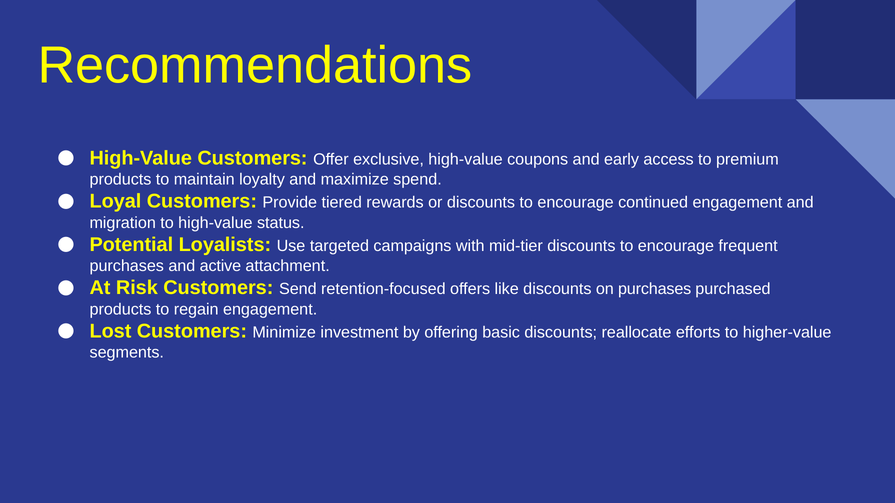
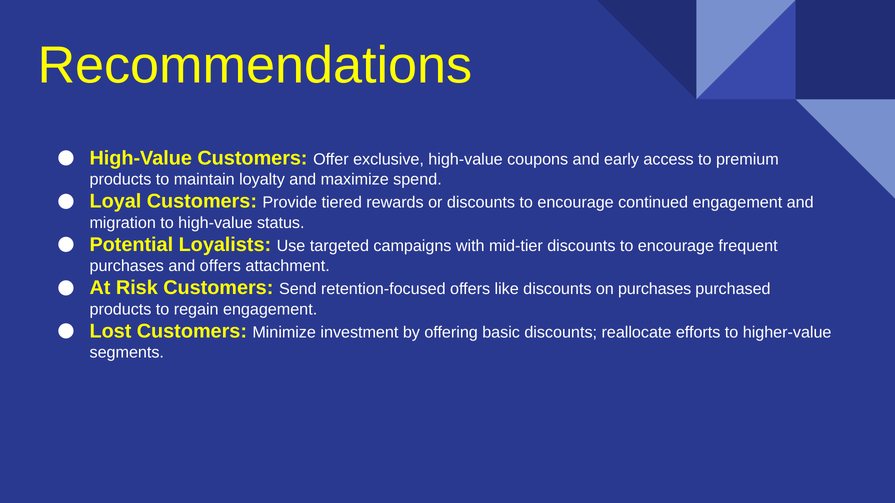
and active: active -> offers
